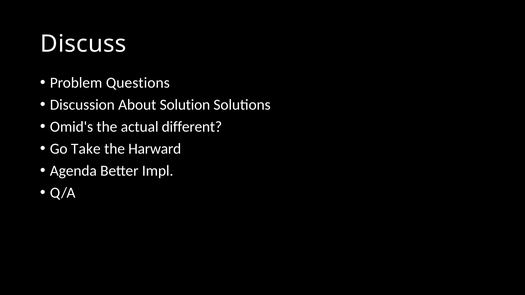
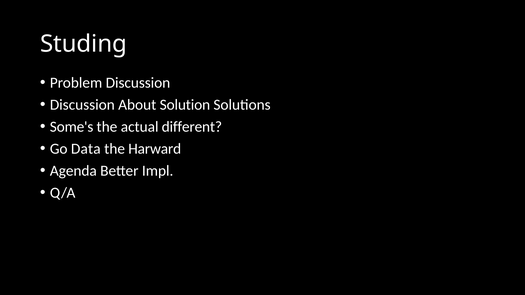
Discuss: Discuss -> Studing
Problem Questions: Questions -> Discussion
Omid's: Omid's -> Some's
Take: Take -> Data
